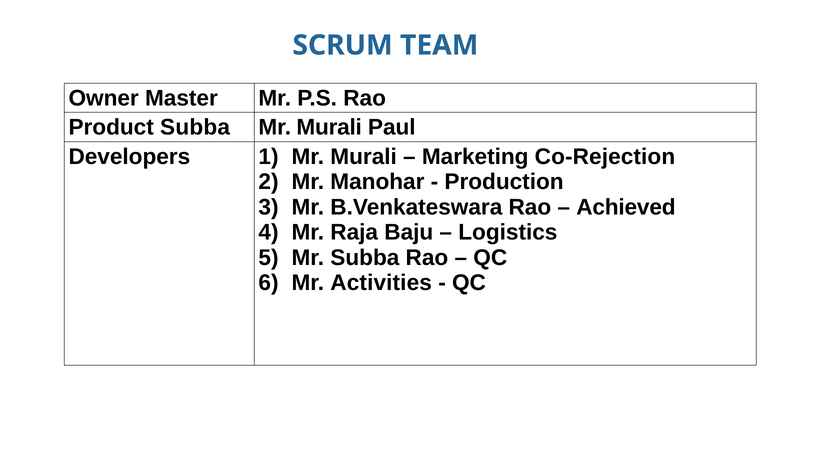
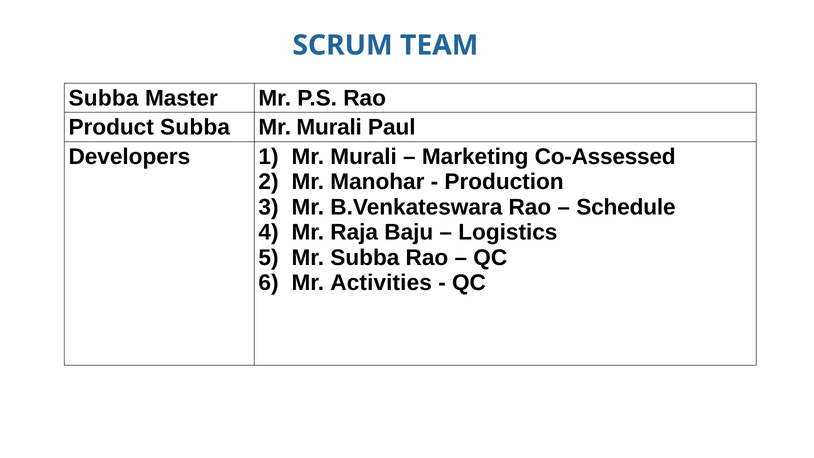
Owner at (104, 98): Owner -> Subba
Co-Rejection: Co-Rejection -> Co-Assessed
Achieved: Achieved -> Schedule
